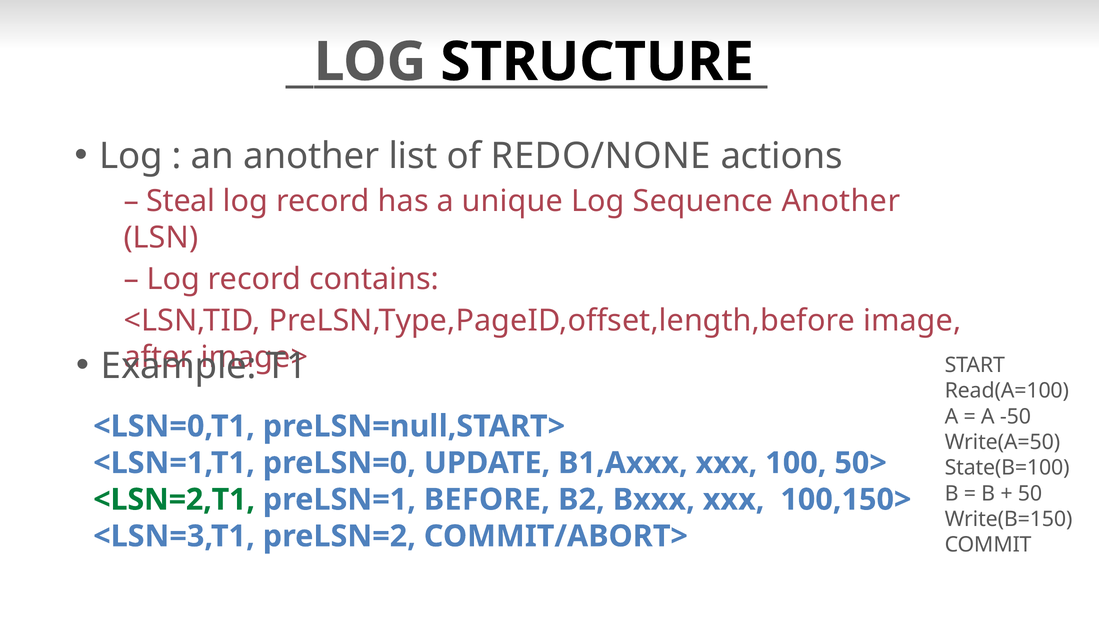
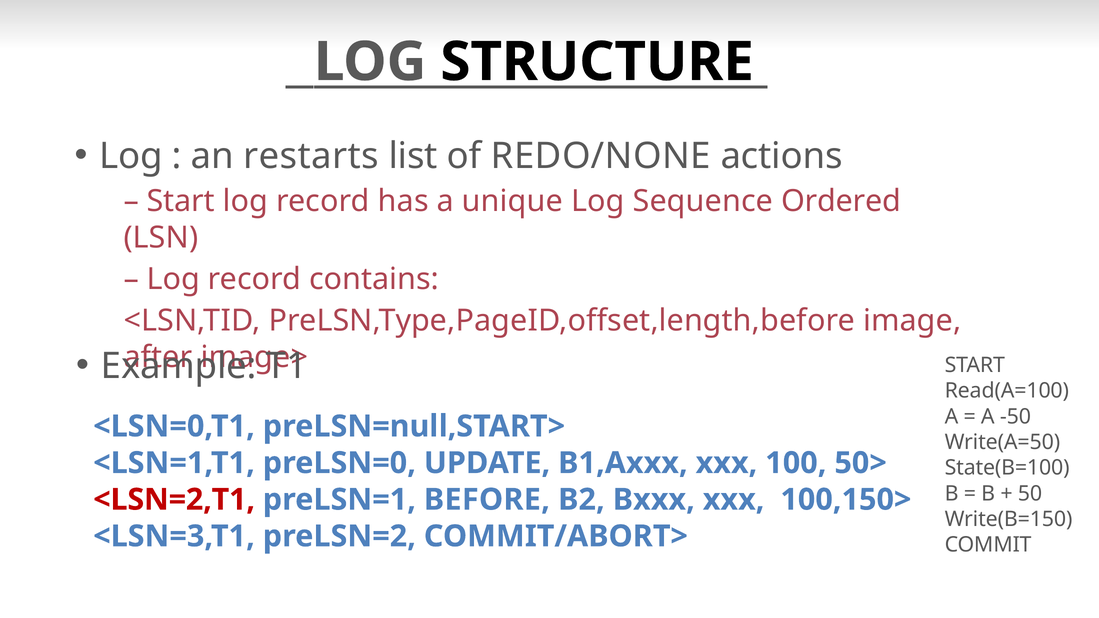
an another: another -> restarts
Steal at (181, 201): Steal -> Start
Sequence Another: Another -> Ordered
<LSN=2,T1 colour: green -> red
